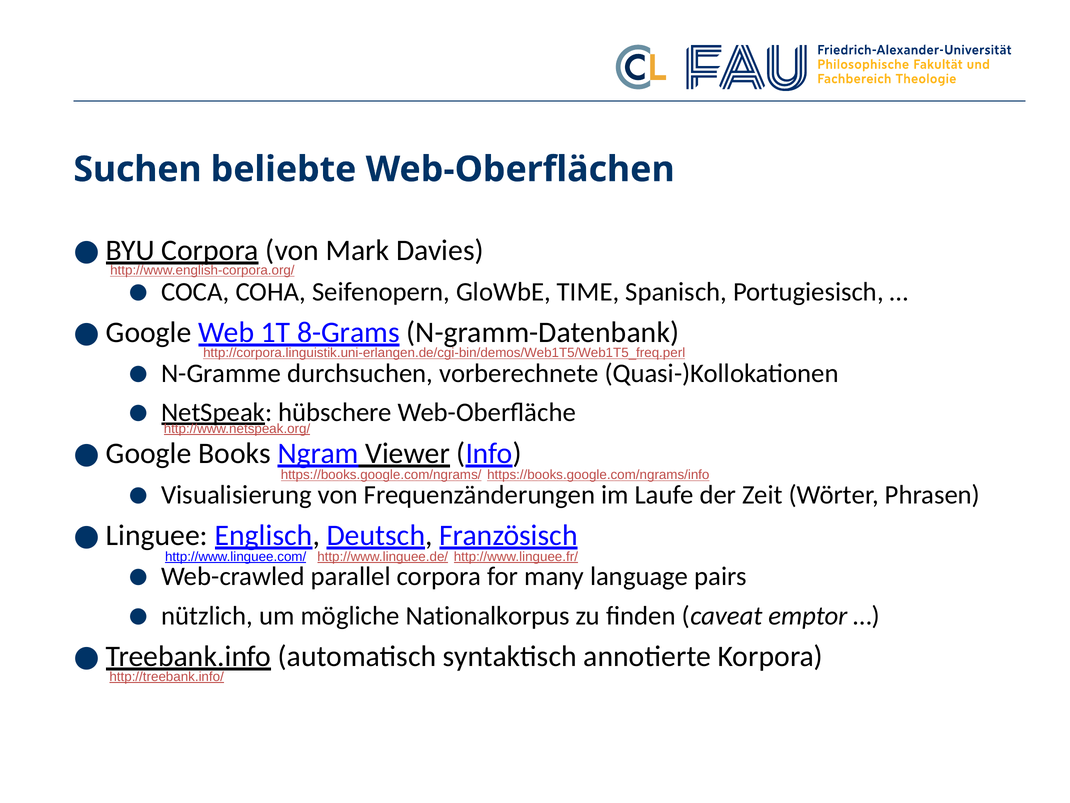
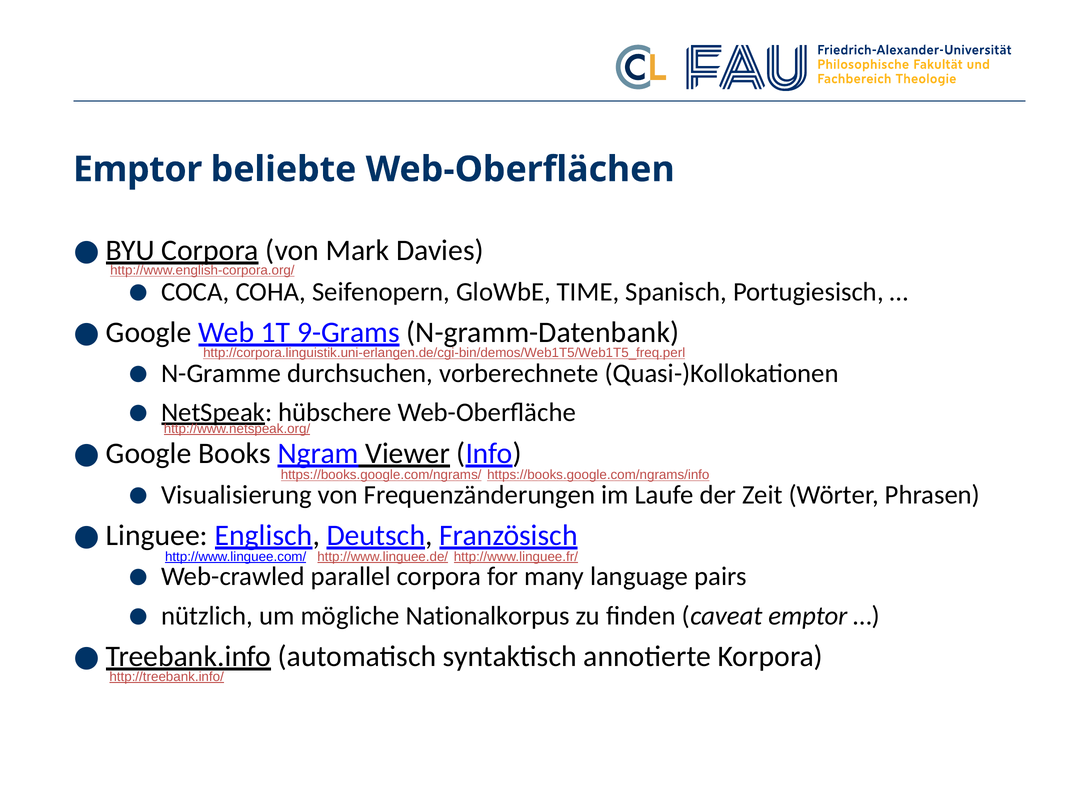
Suchen at (138, 169): Suchen -> Emptor
8-Grams: 8-Grams -> 9-Grams
